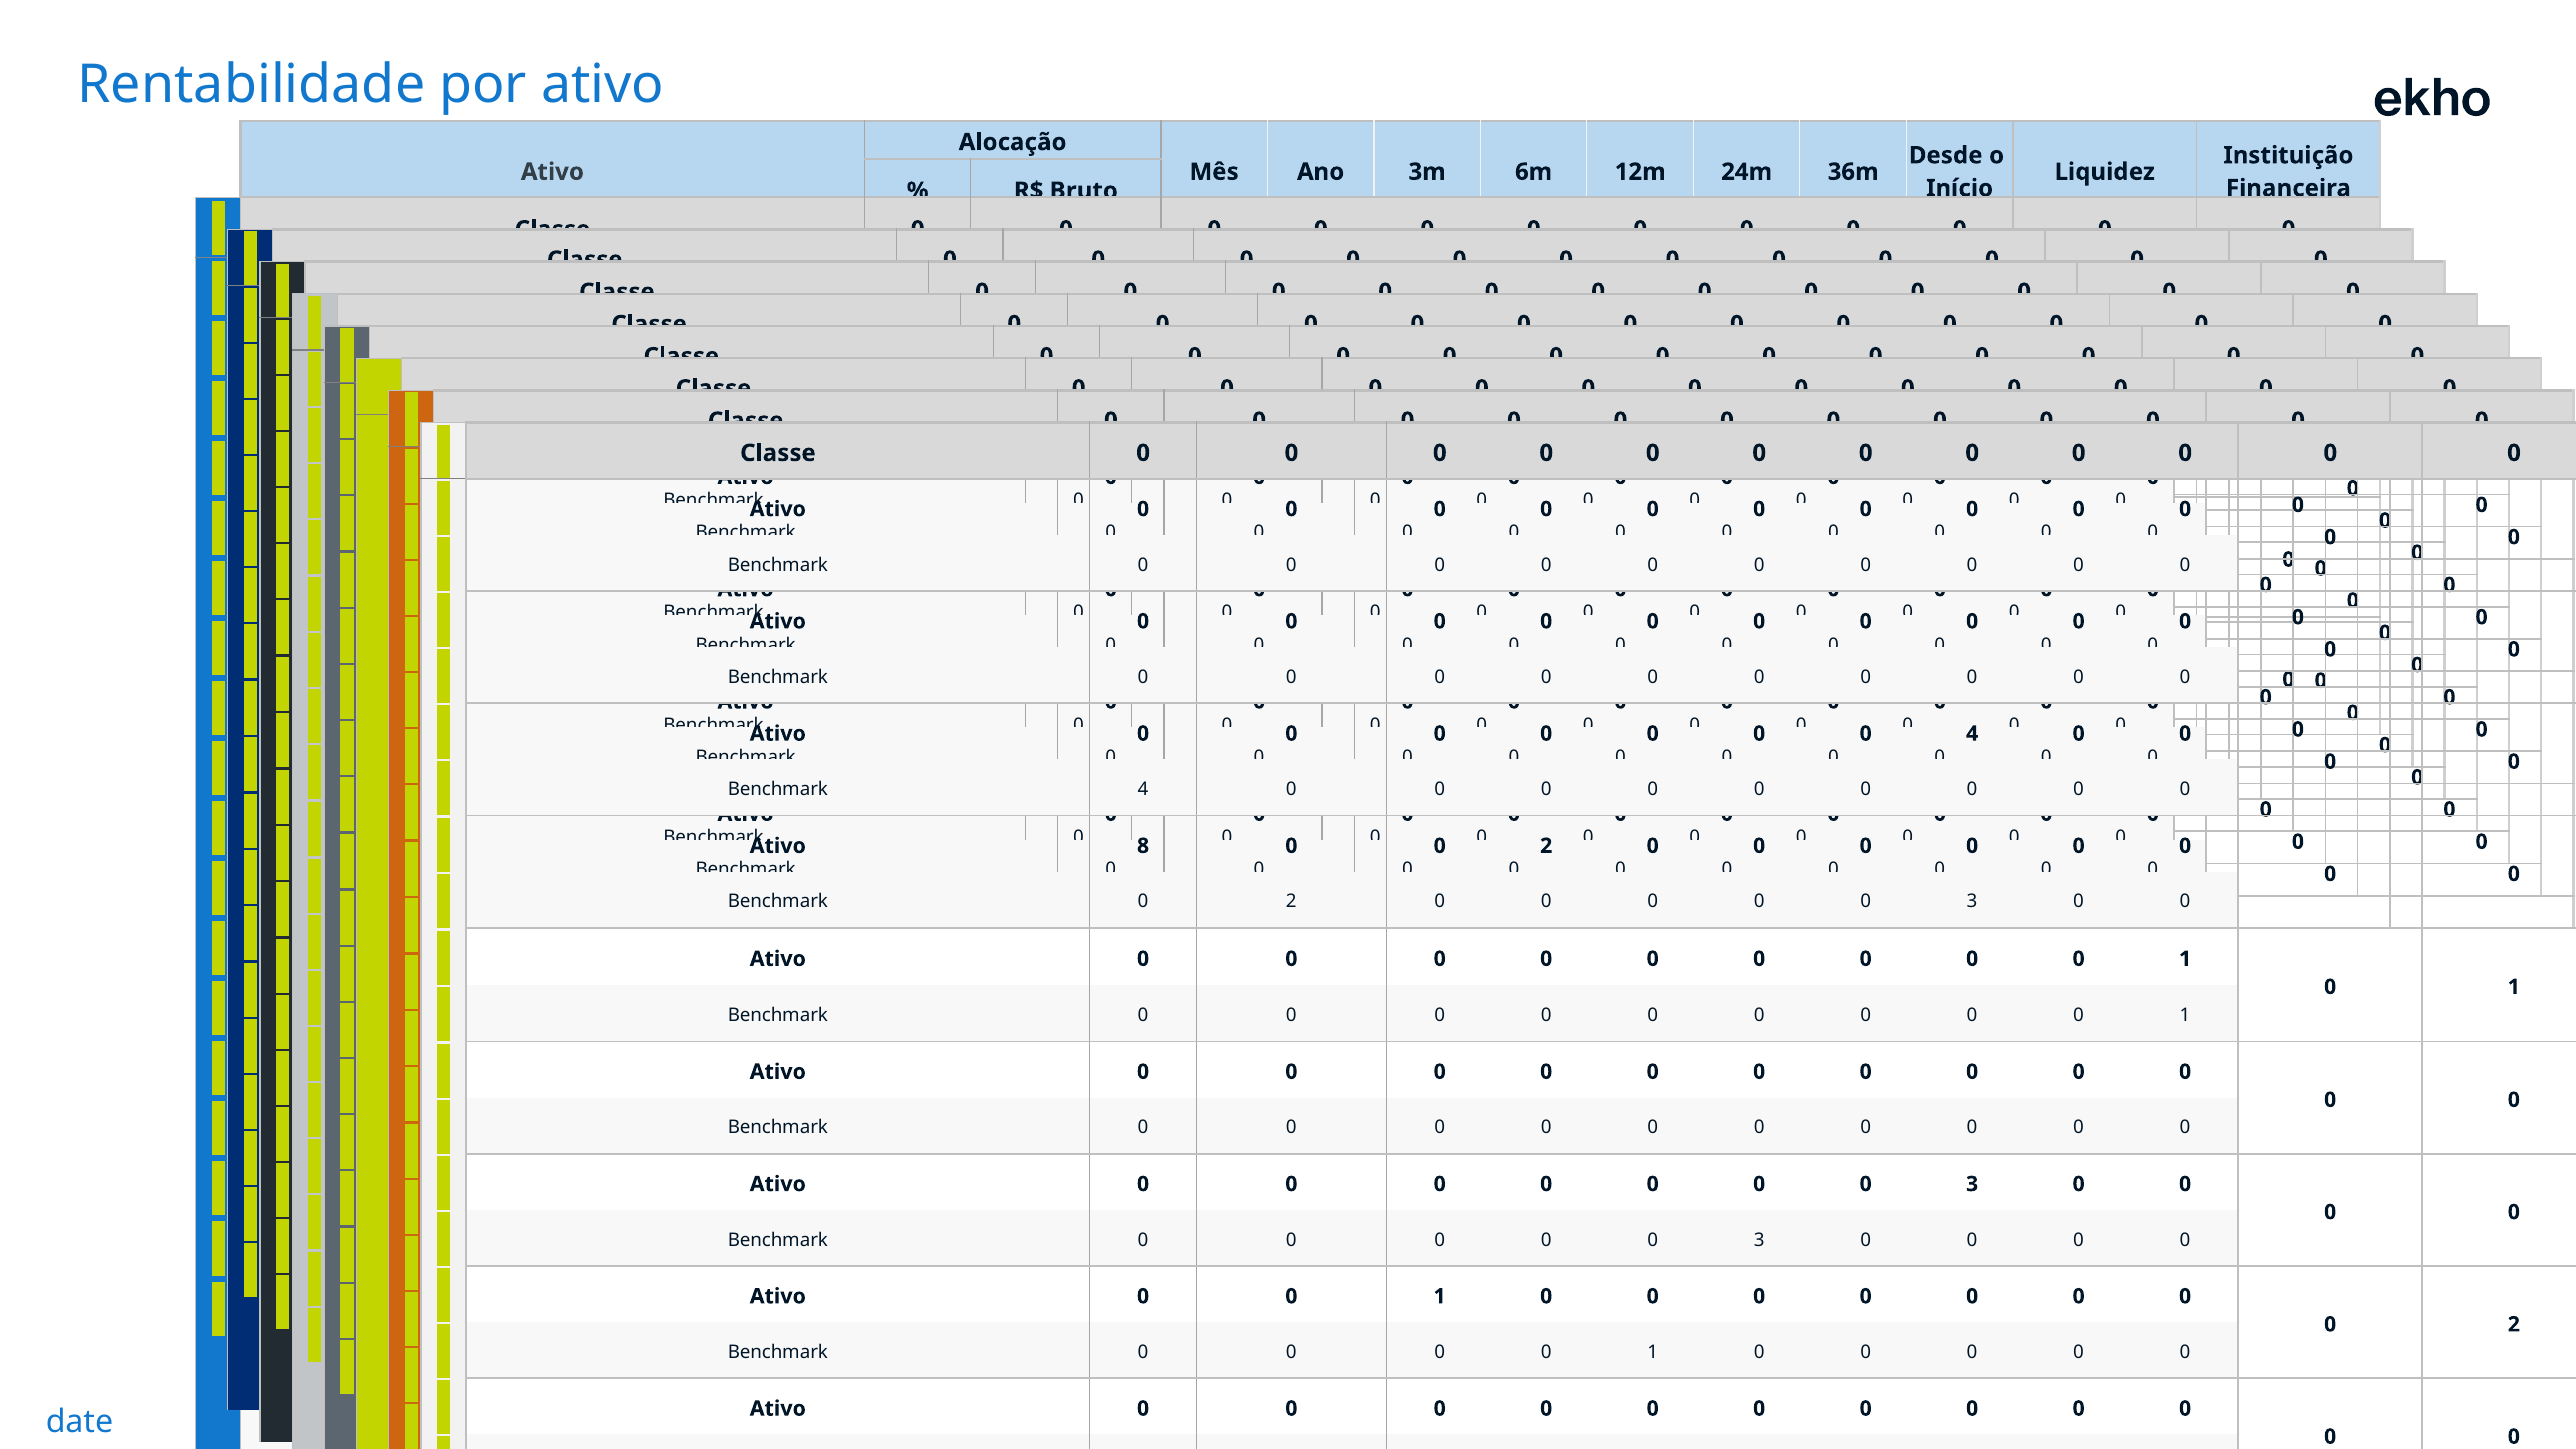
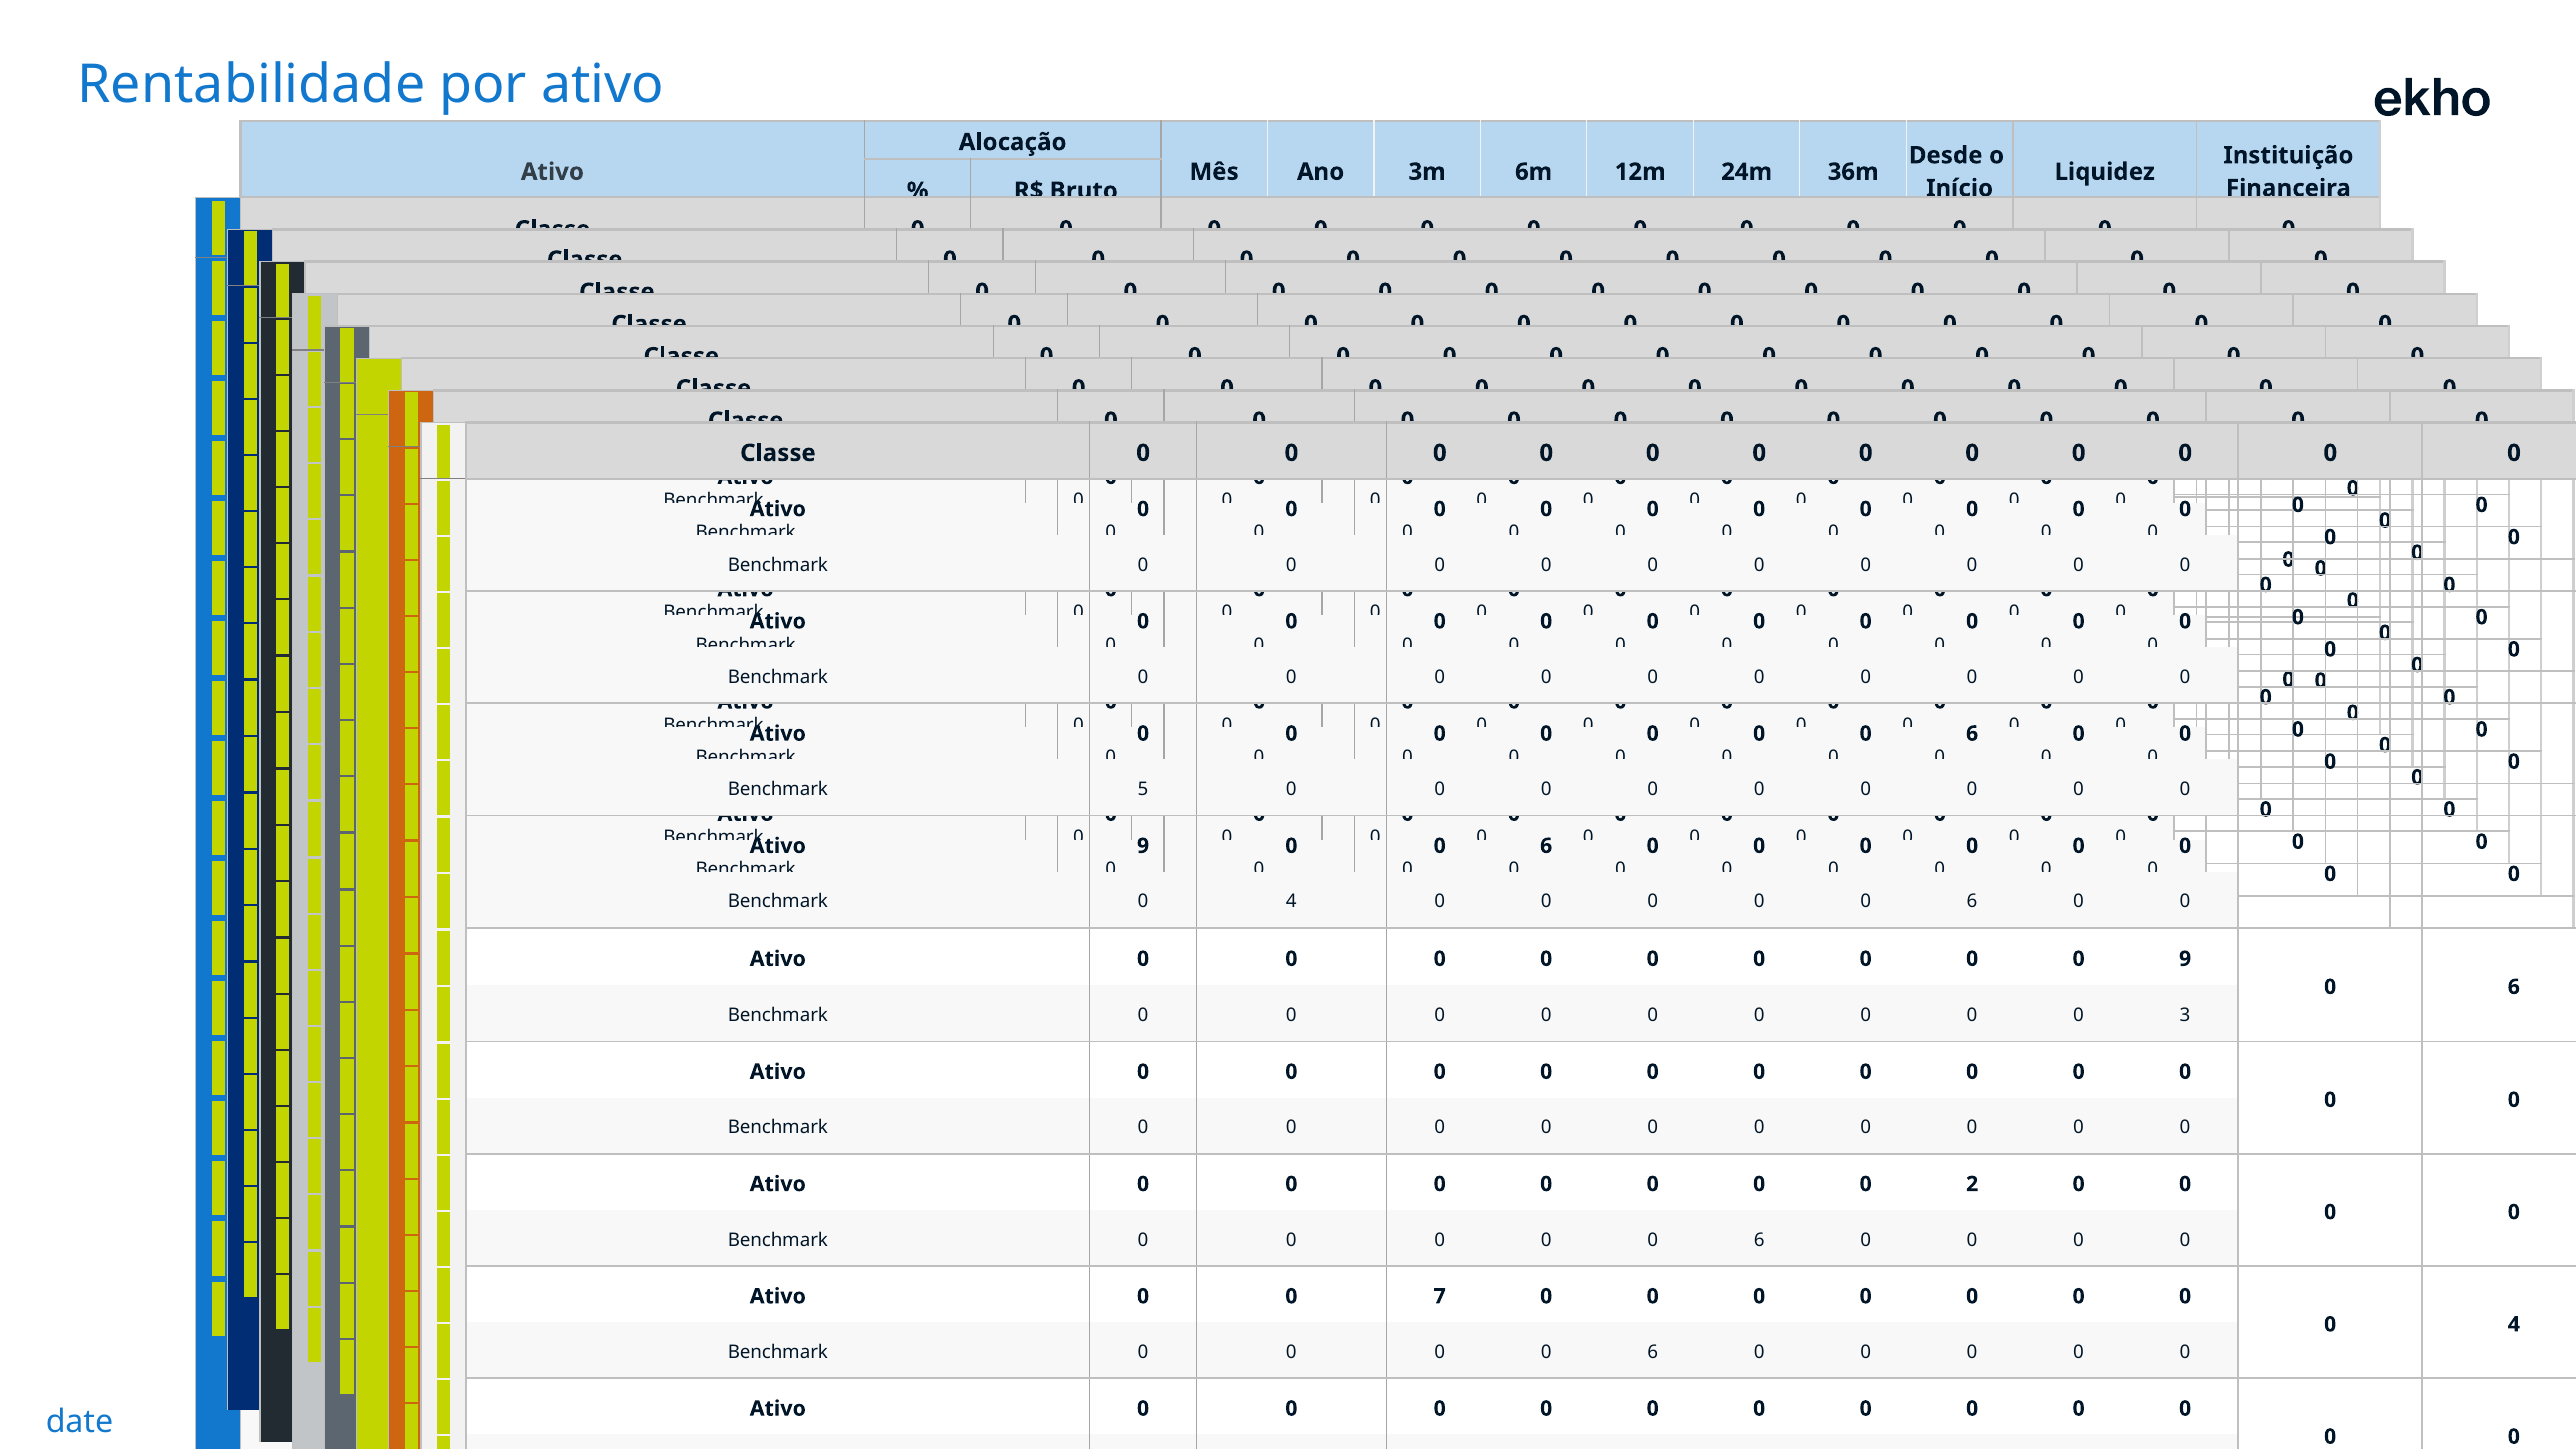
4 at (1972, 734): 4 -> 6
Benchmark 4: 4 -> 5
Ativo 8: 8 -> 9
2 at (1546, 846): 2 -> 6
Benchmark 0 2: 2 -> 4
3 at (1972, 902): 3 -> 6
1 at (2185, 959): 1 -> 9
1 at (2514, 987): 1 -> 6
1 at (2185, 1015): 1 -> 3
3 at (1972, 1184): 3 -> 2
3 at (1759, 1240): 3 -> 6
Ativo 0 0 1: 1 -> 7
2 at (2514, 1324): 2 -> 4
1 at (1653, 1352): 1 -> 6
